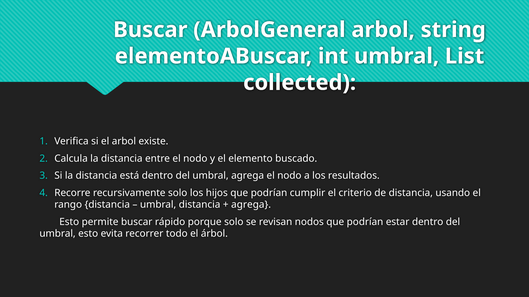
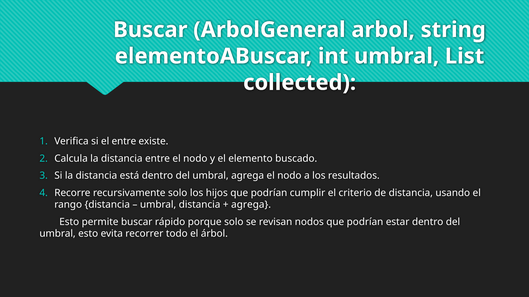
el arbol: arbol -> entre
